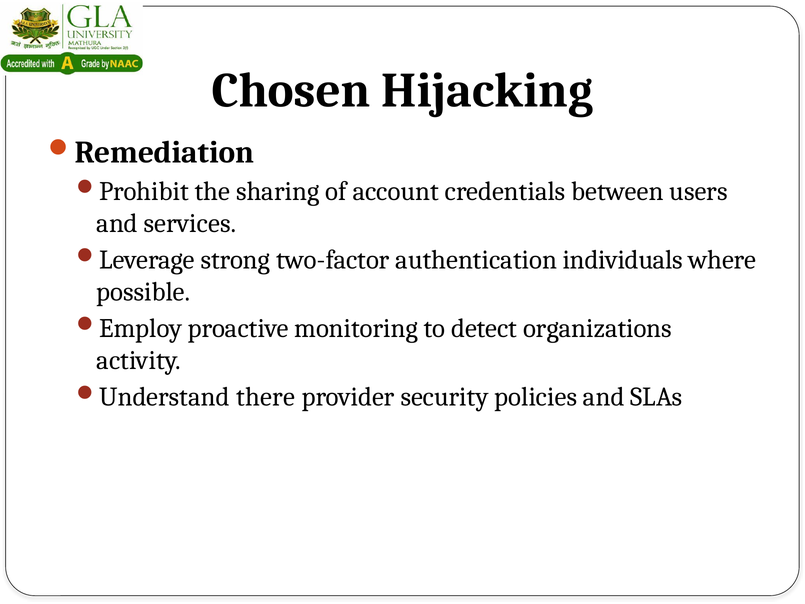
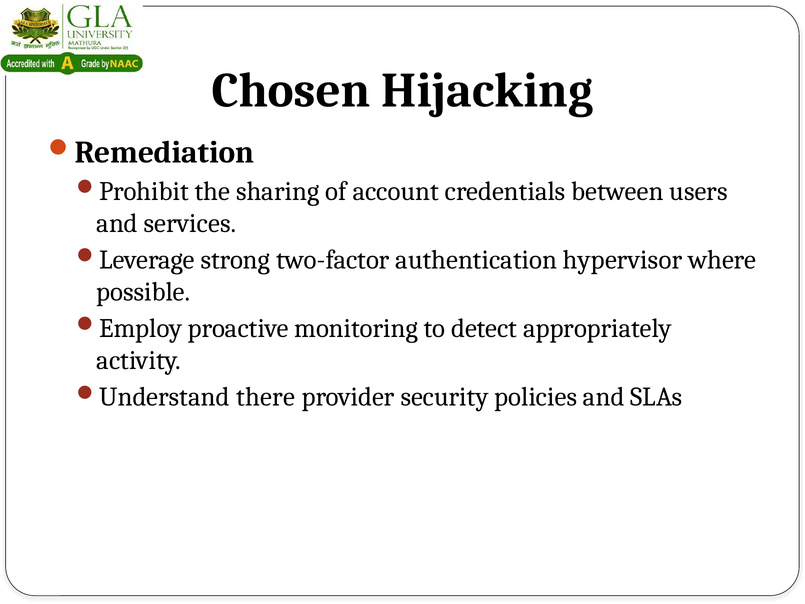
individuals: individuals -> hypervisor
organizations: organizations -> appropriately
